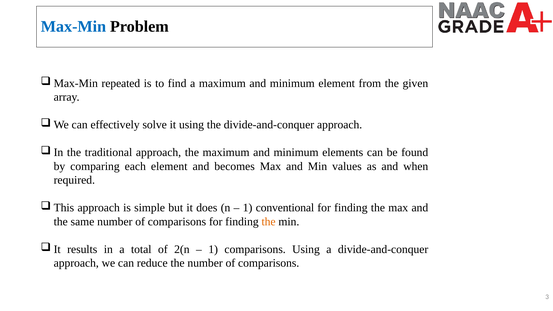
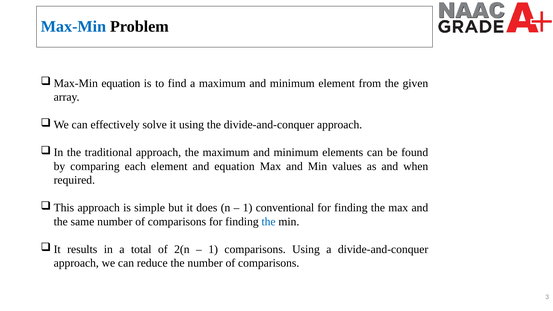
repeated at (121, 83): repeated -> equation
and becomes: becomes -> equation
the at (269, 222) colour: orange -> blue
